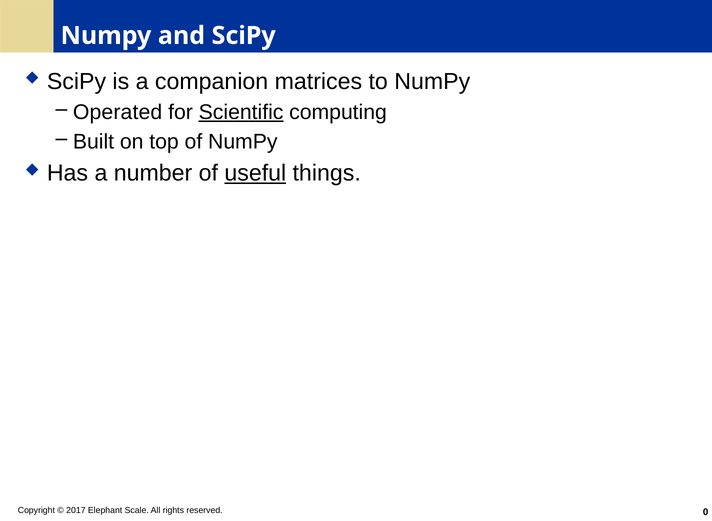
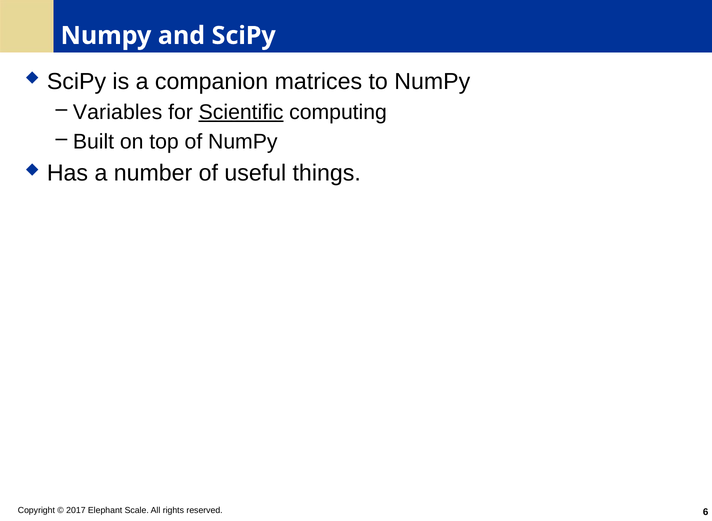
Operated: Operated -> Variables
useful underline: present -> none
0: 0 -> 6
